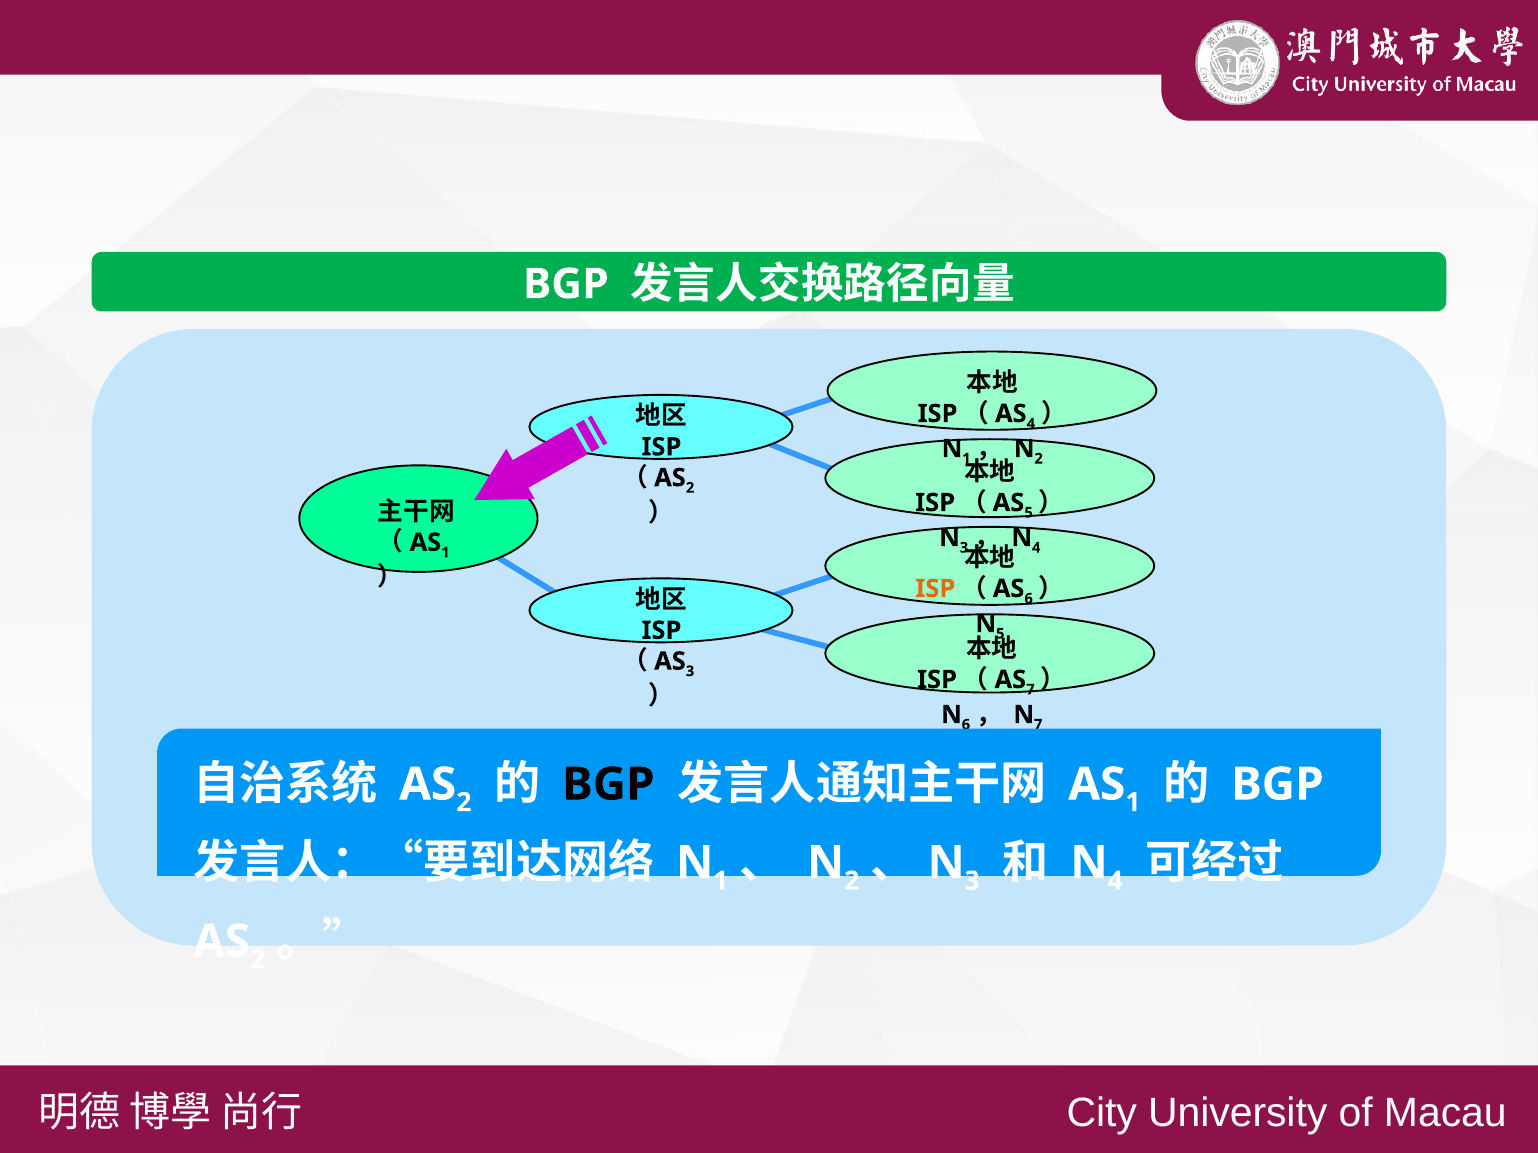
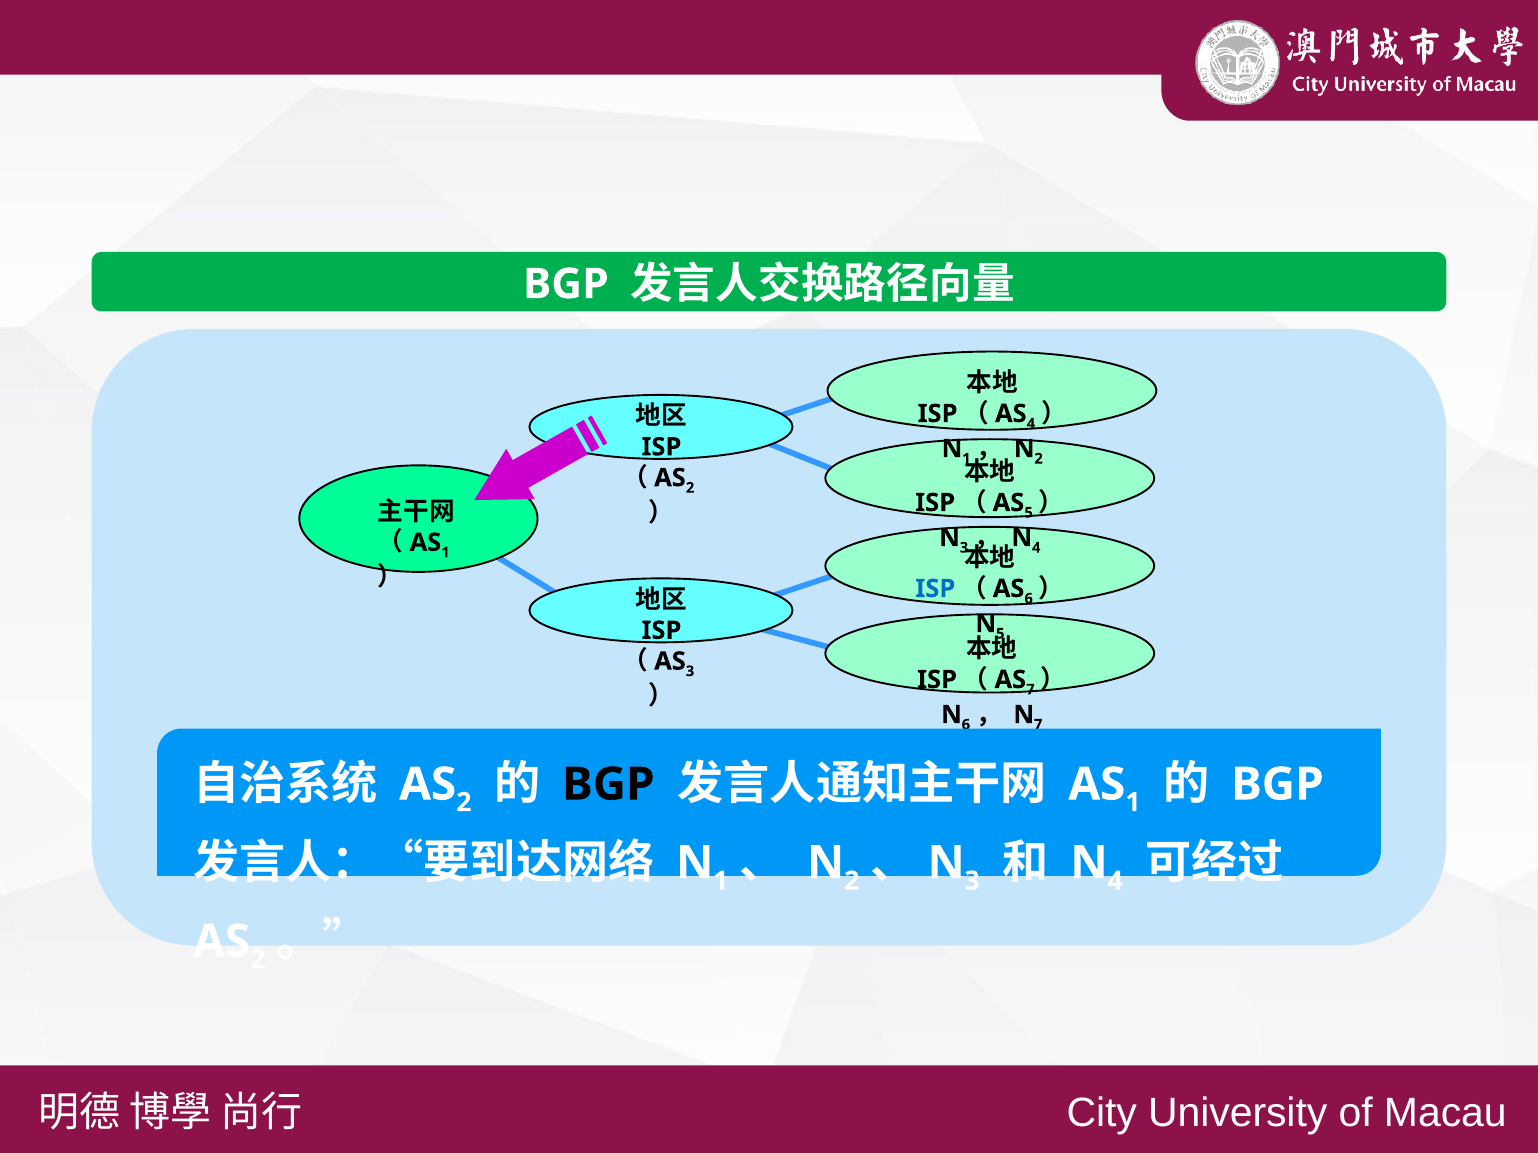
ISP at (935, 589) colour: orange -> blue
